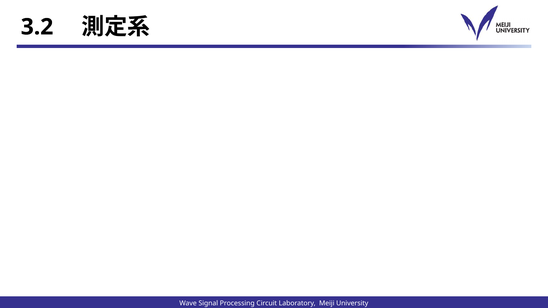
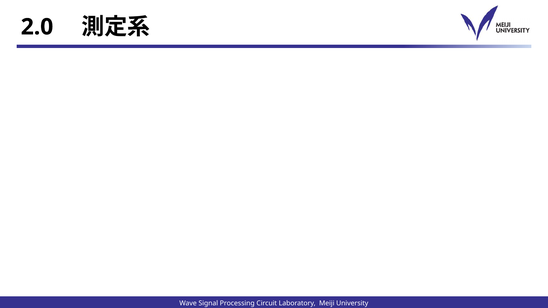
3.2: 3.2 -> 2.0
